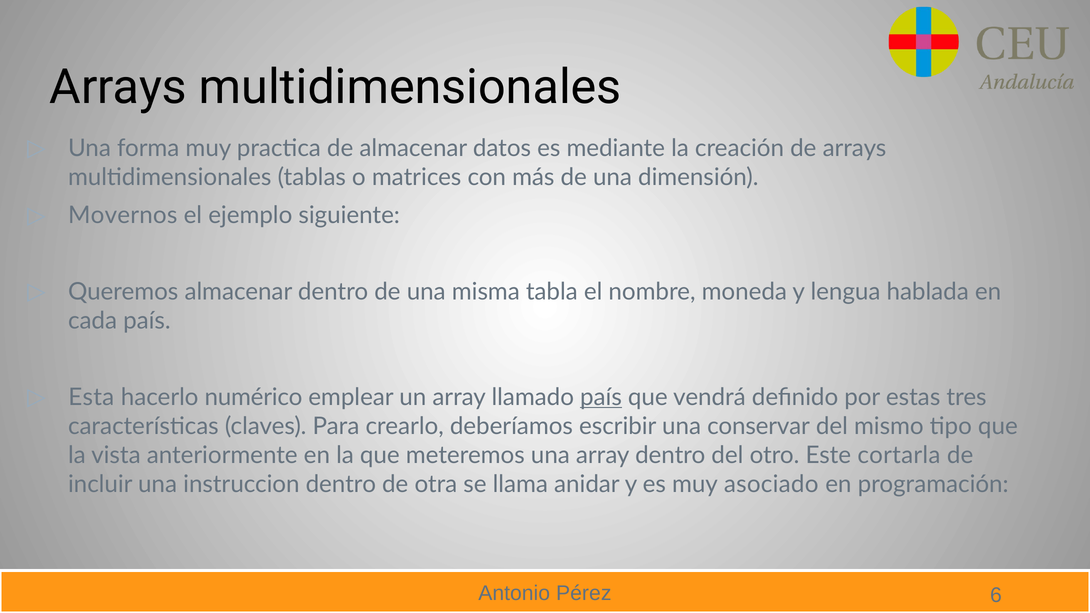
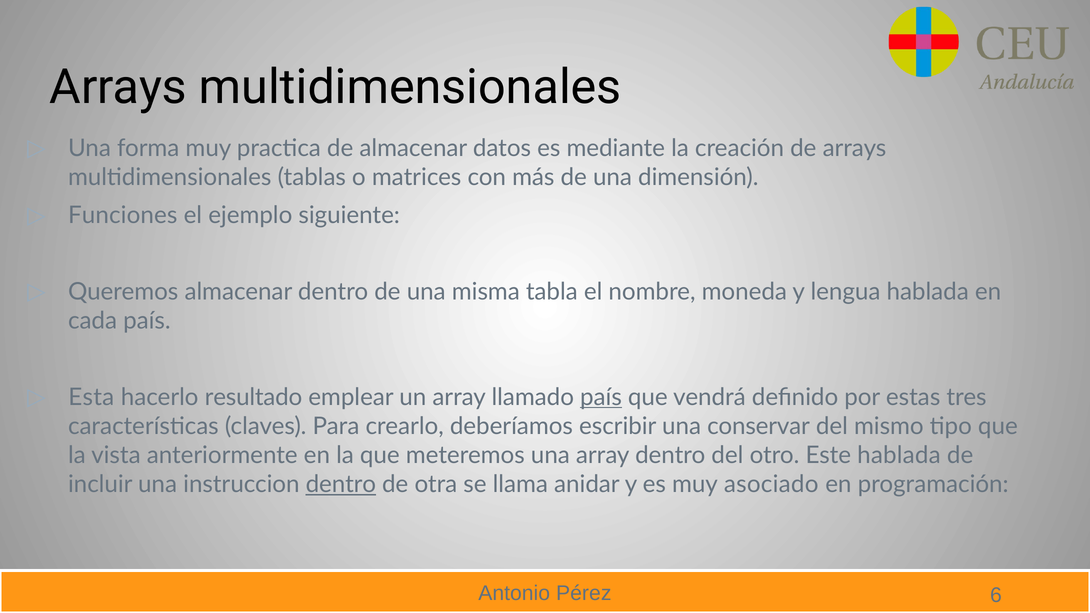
Movernos: Movernos -> Funciones
numérico: numérico -> resultado
Este cortarla: cortarla -> hablada
dentro at (341, 484) underline: none -> present
